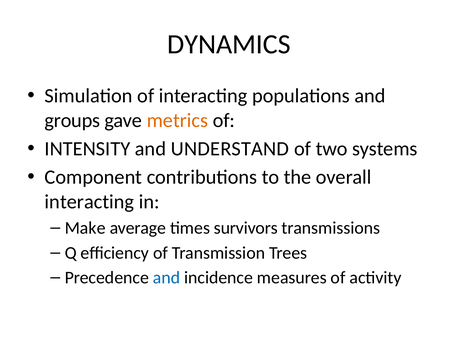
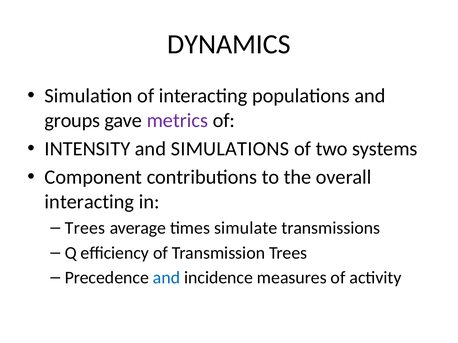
metrics colour: orange -> purple
UNDERSTAND: UNDERSTAND -> SIMULATIONS
Make at (85, 228): Make -> Trees
survivors: survivors -> simulate
